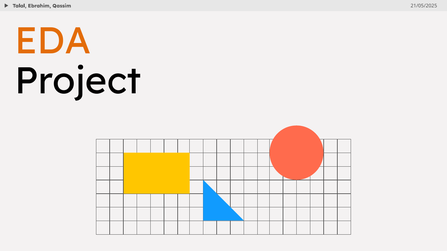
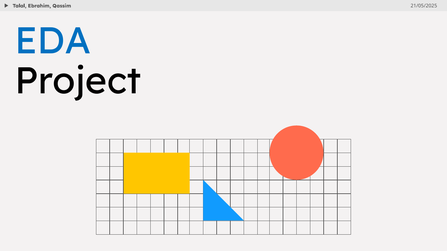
EDA colour: orange -> blue
